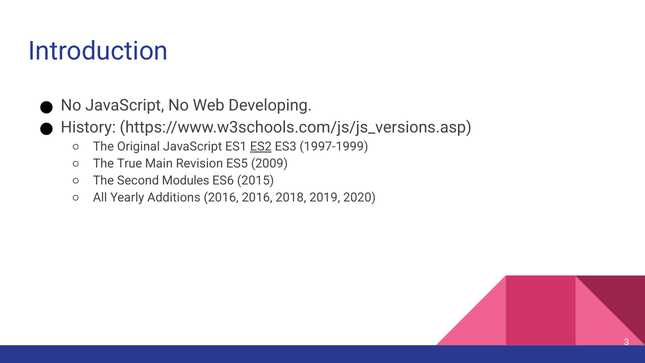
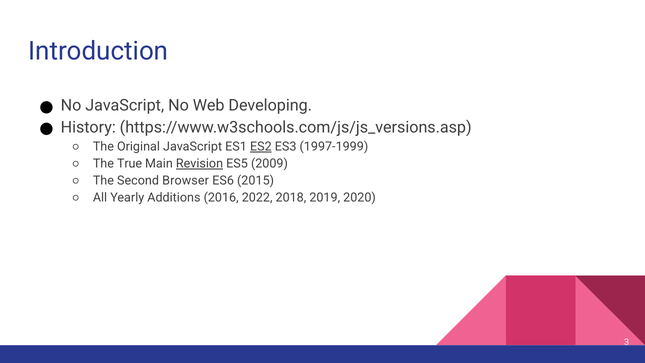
Revision underline: none -> present
Modules: Modules -> Browser
2016 2016: 2016 -> 2022
